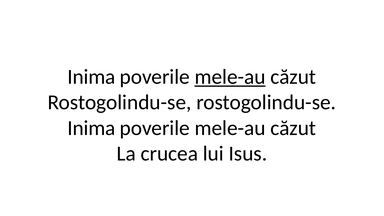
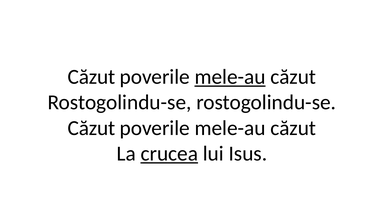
Inima at (91, 77): Inima -> Căzut
Inima at (91, 128): Inima -> Căzut
crucea underline: none -> present
